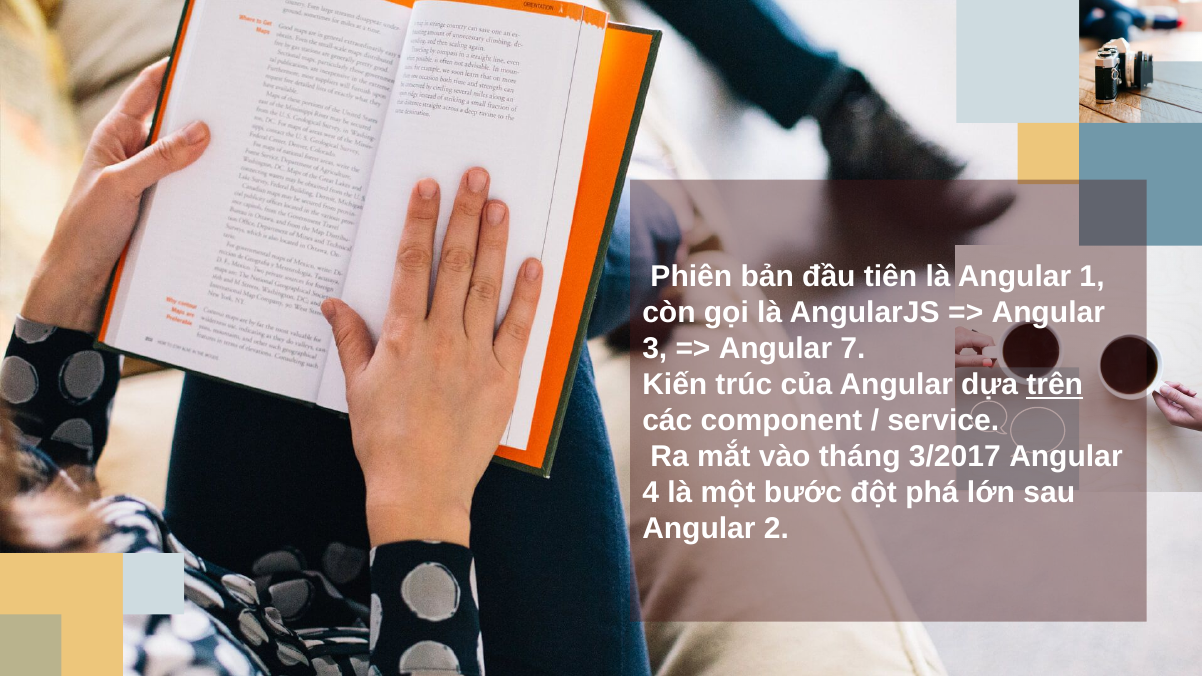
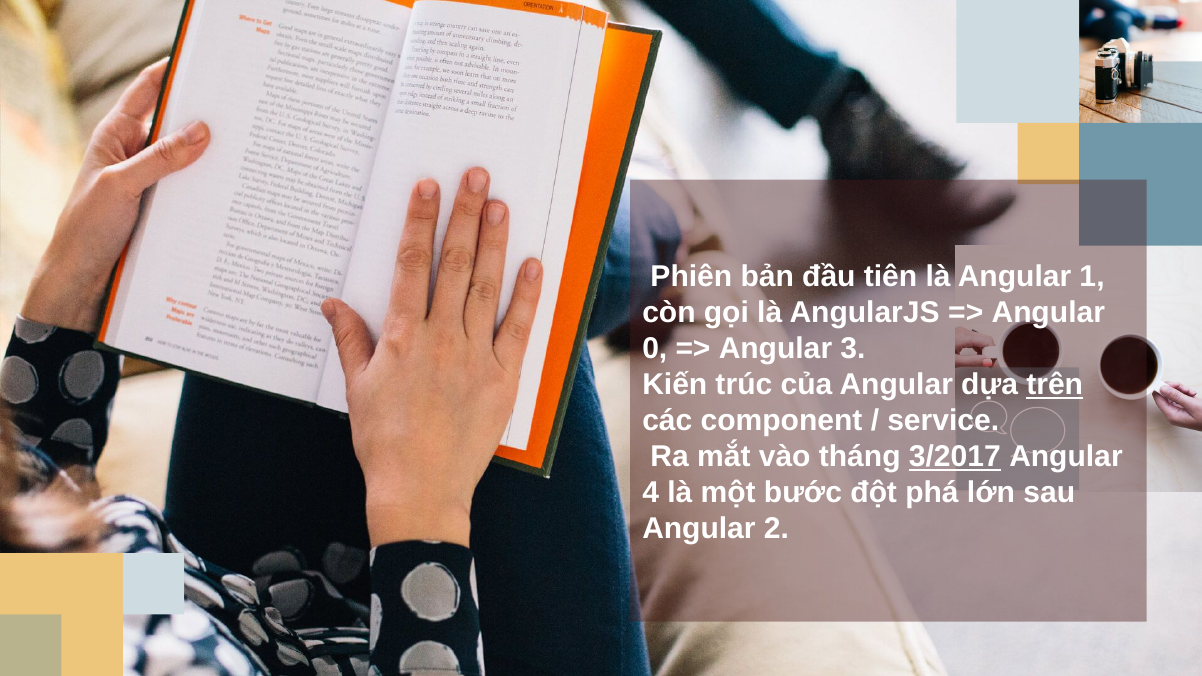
3: 3 -> 0
7: 7 -> 3
3/2017 underline: none -> present
